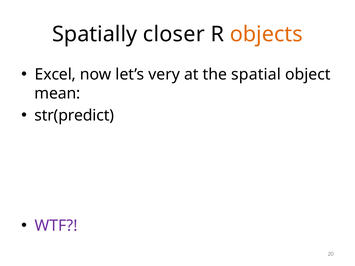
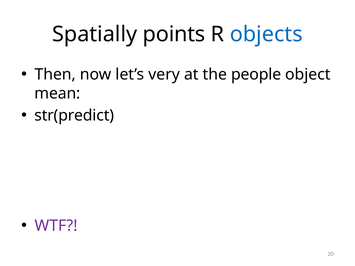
closer: closer -> points
objects colour: orange -> blue
Excel: Excel -> Then
spatial: spatial -> people
